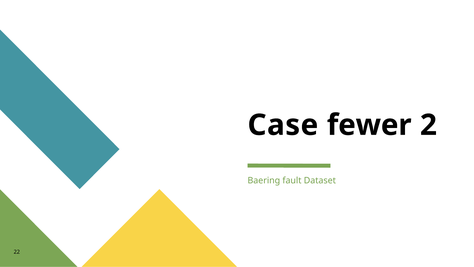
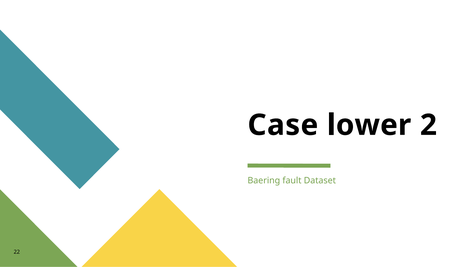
fewer: fewer -> lower
